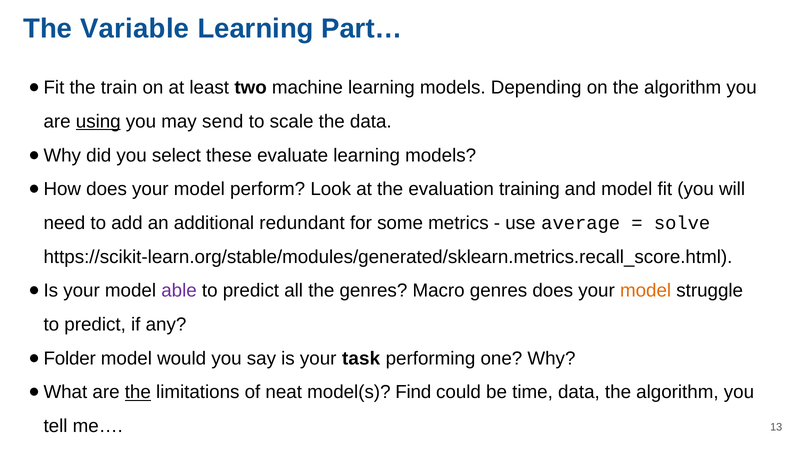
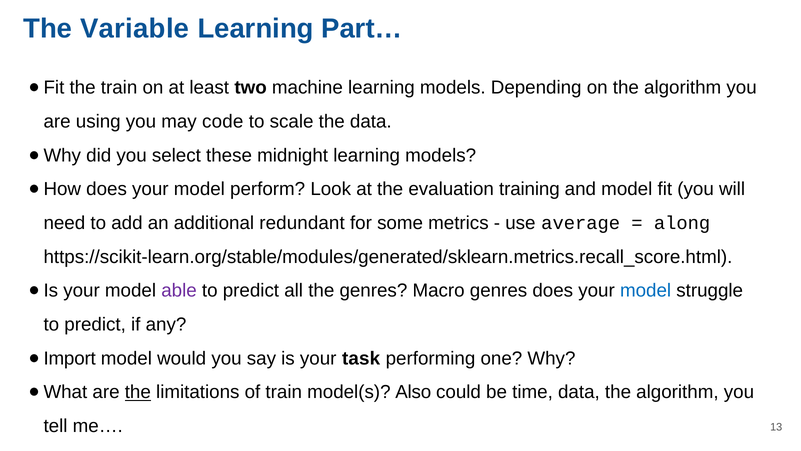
using underline: present -> none
send: send -> code
evaluate: evaluate -> midnight
solve: solve -> along
model at (646, 290) colour: orange -> blue
Folder: Folder -> Import
of neat: neat -> train
Find: Find -> Also
